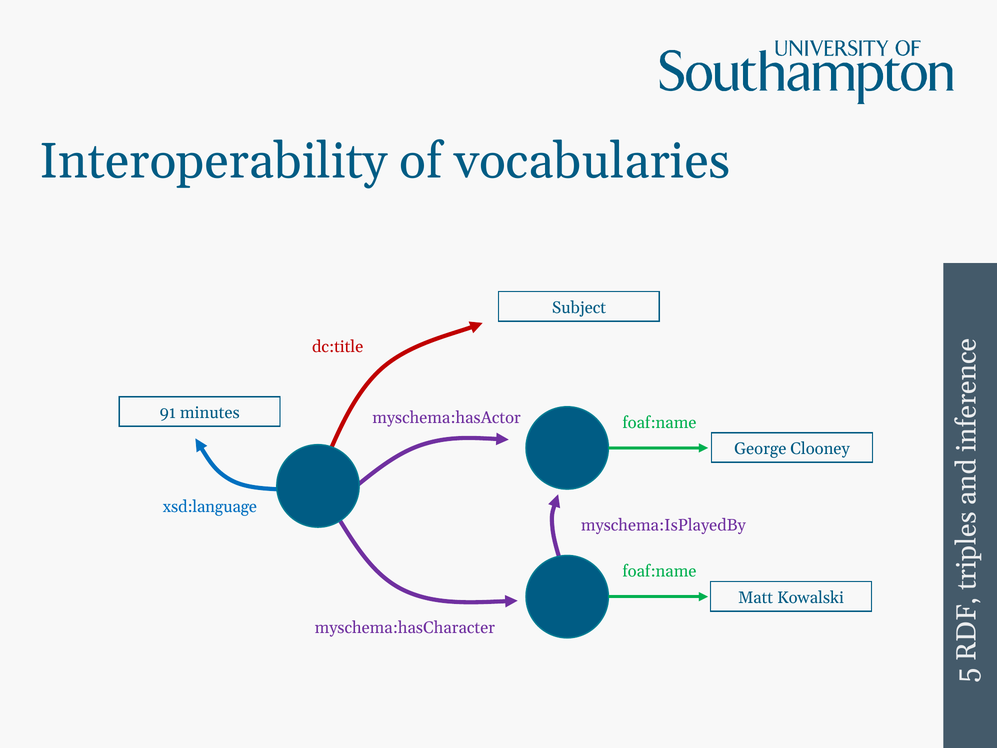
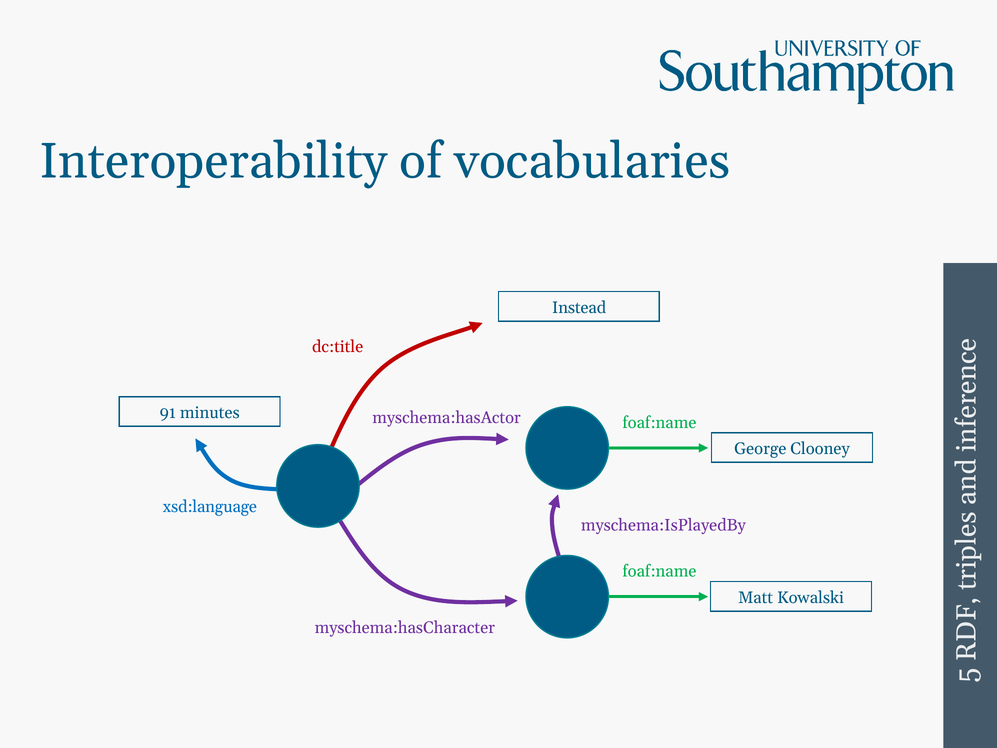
Subject: Subject -> Instead
